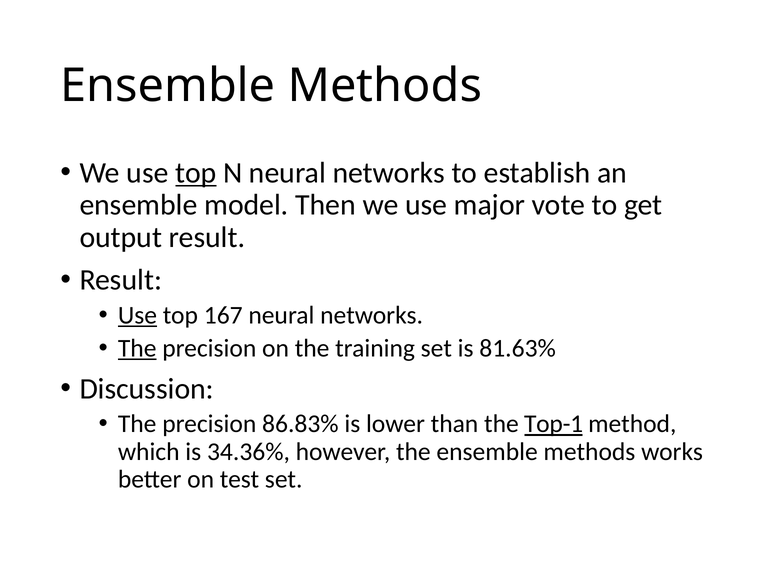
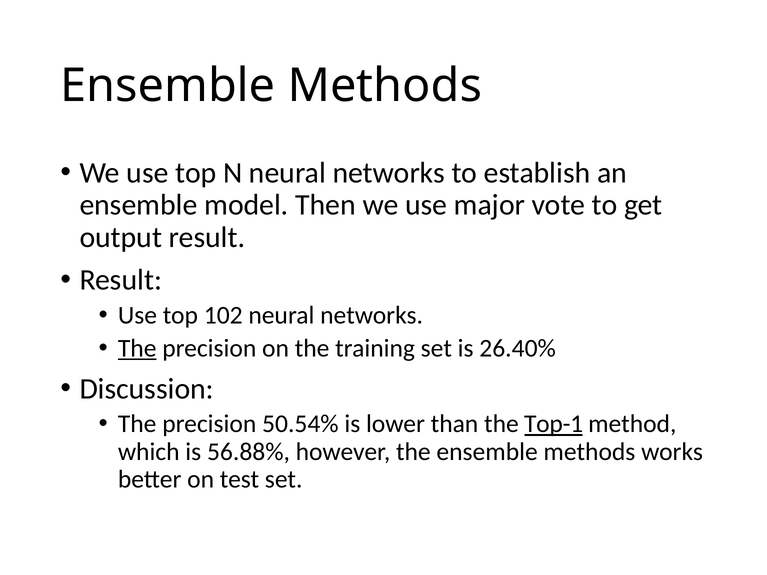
top at (196, 173) underline: present -> none
Use at (137, 315) underline: present -> none
167: 167 -> 102
81.63%: 81.63% -> 26.40%
86.83%: 86.83% -> 50.54%
34.36%: 34.36% -> 56.88%
